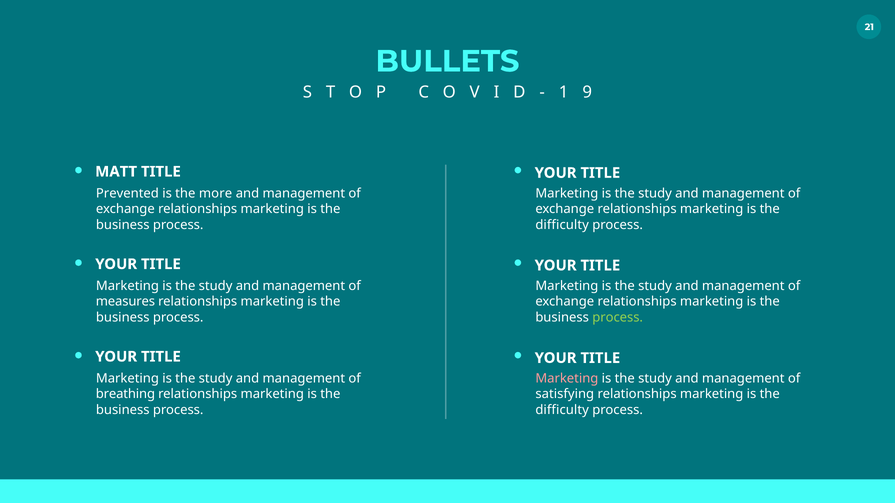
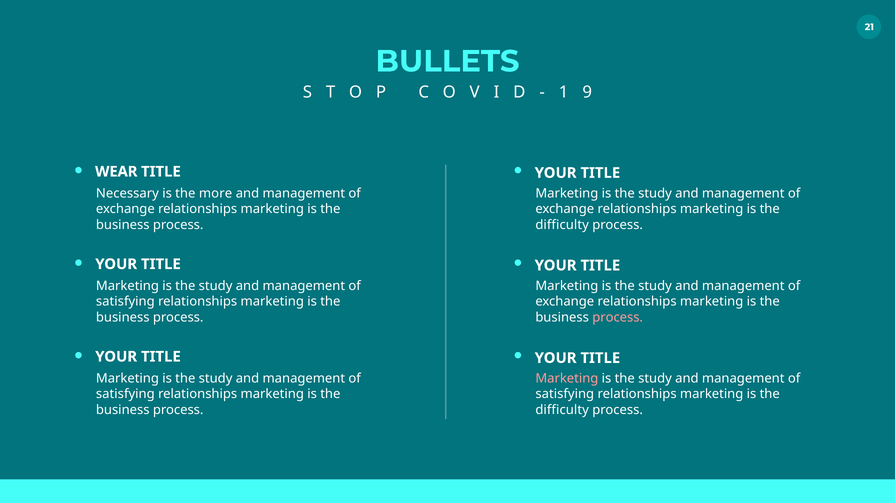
MATT: MATT -> WEAR
Prevented: Prevented -> Necessary
measures at (125, 302): measures -> satisfying
process at (618, 318) colour: light green -> pink
breathing at (125, 395): breathing -> satisfying
